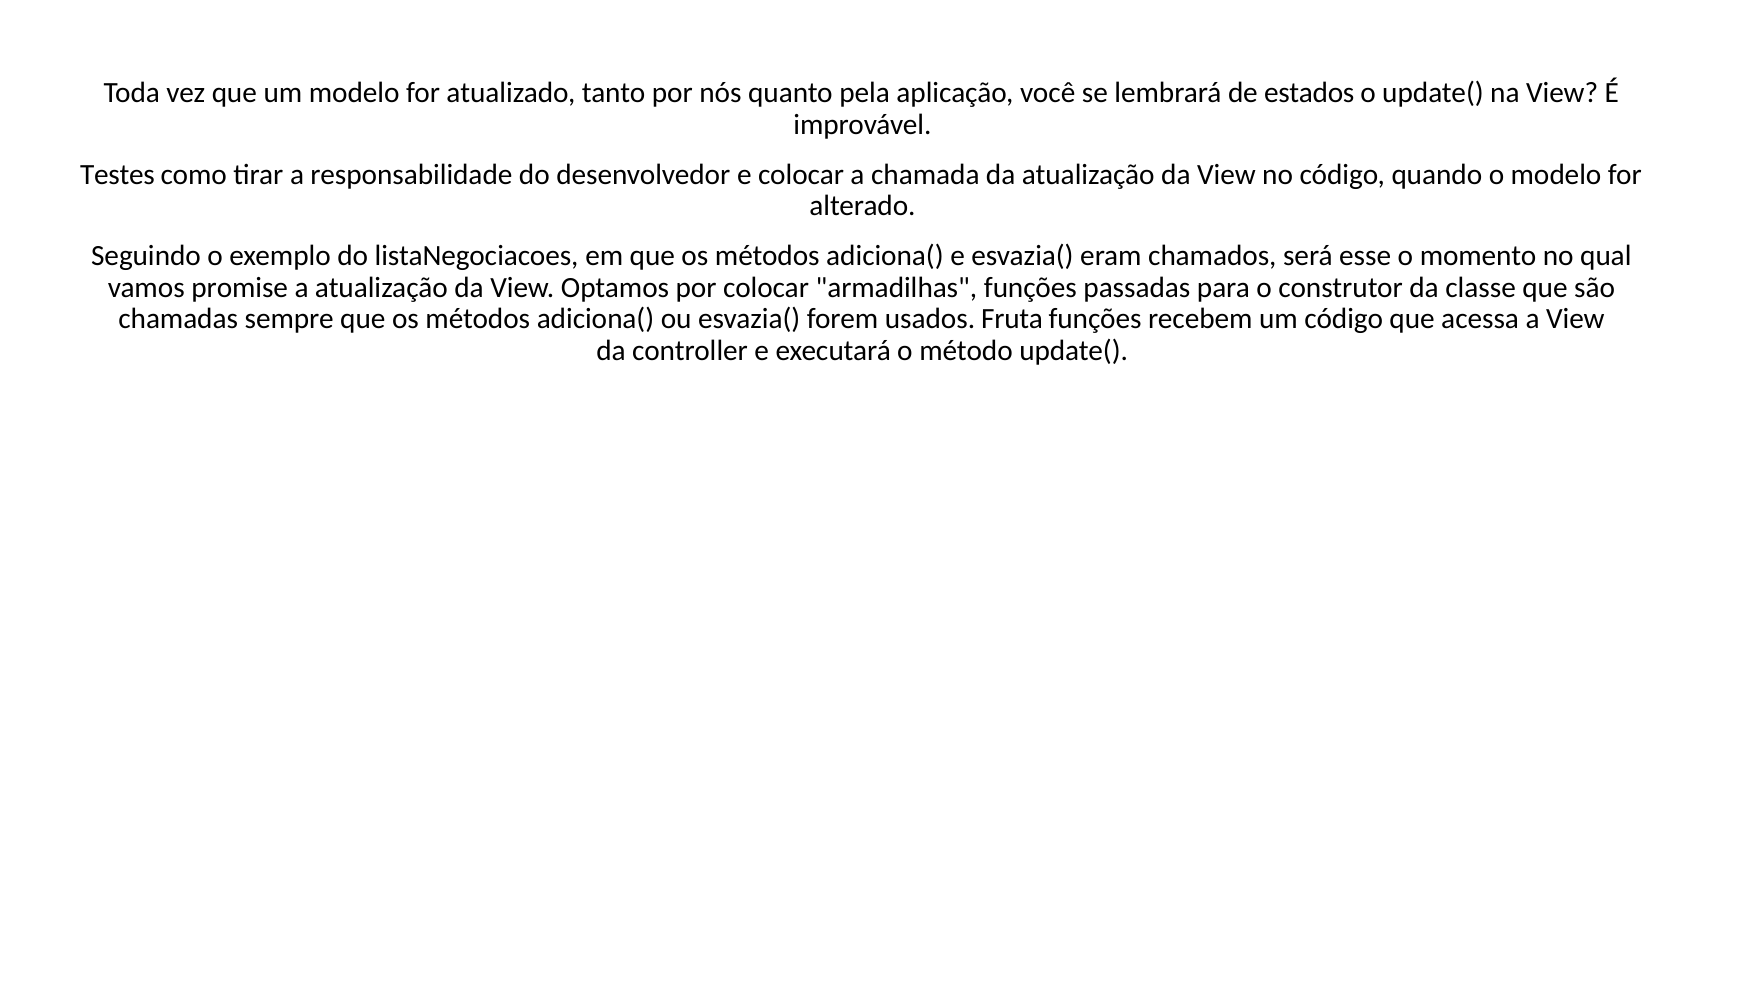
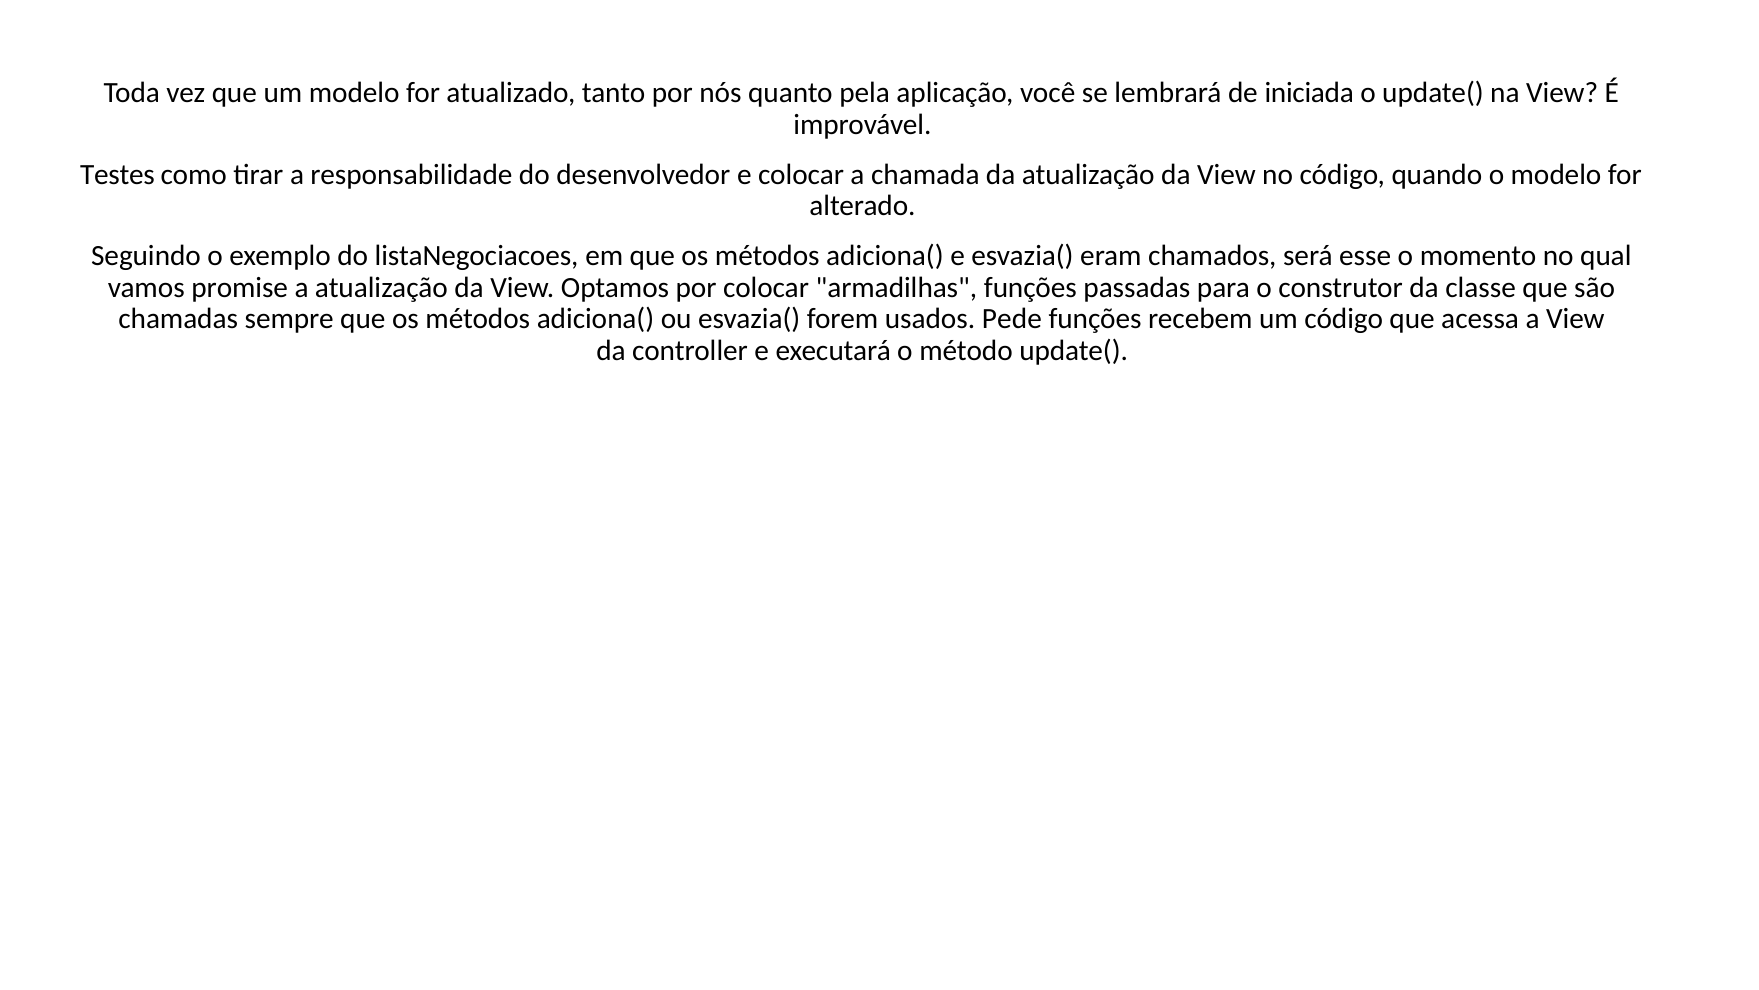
estados: estados -> iniciada
Fruta: Fruta -> Pede
